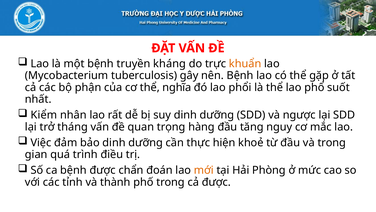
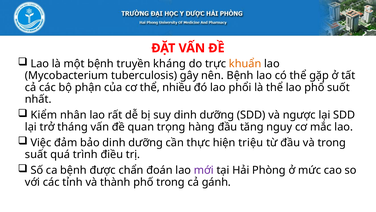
nghĩa: nghĩa -> nhiều
khoẻ: khoẻ -> triệu
gian: gian -> suất
mới colour: orange -> purple
cả được: được -> gánh
